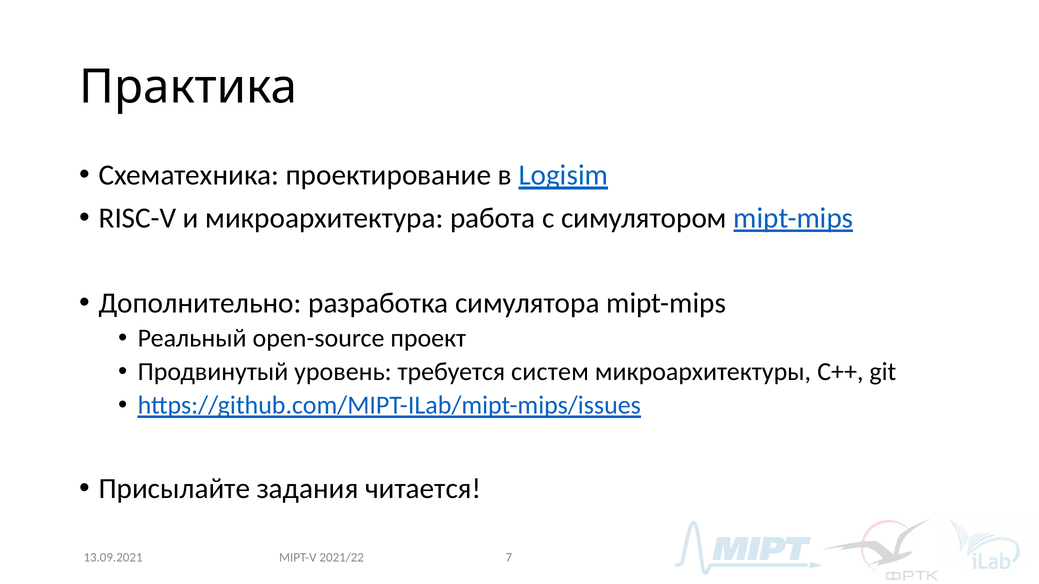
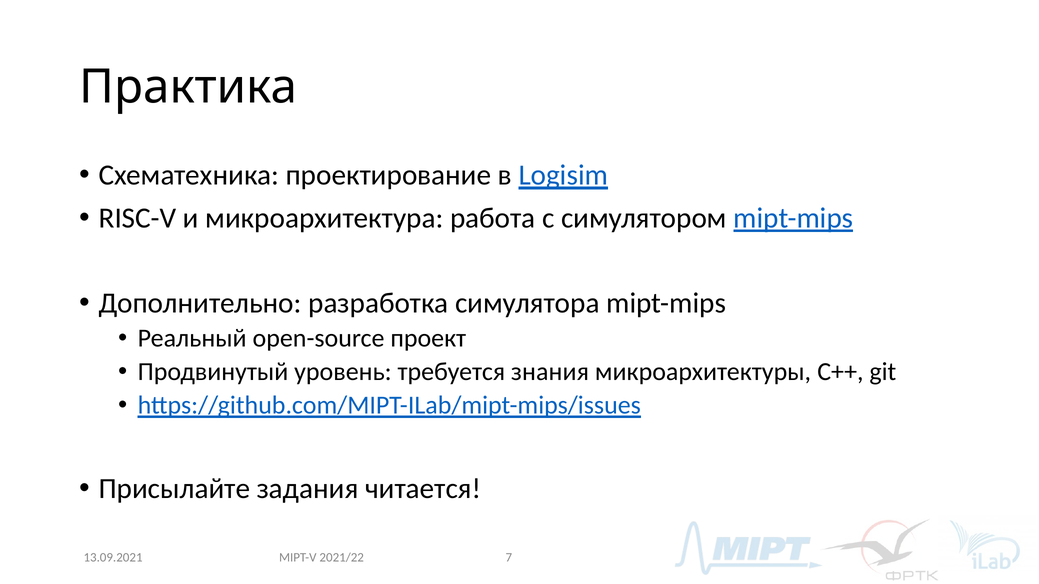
систем: систем -> знания
